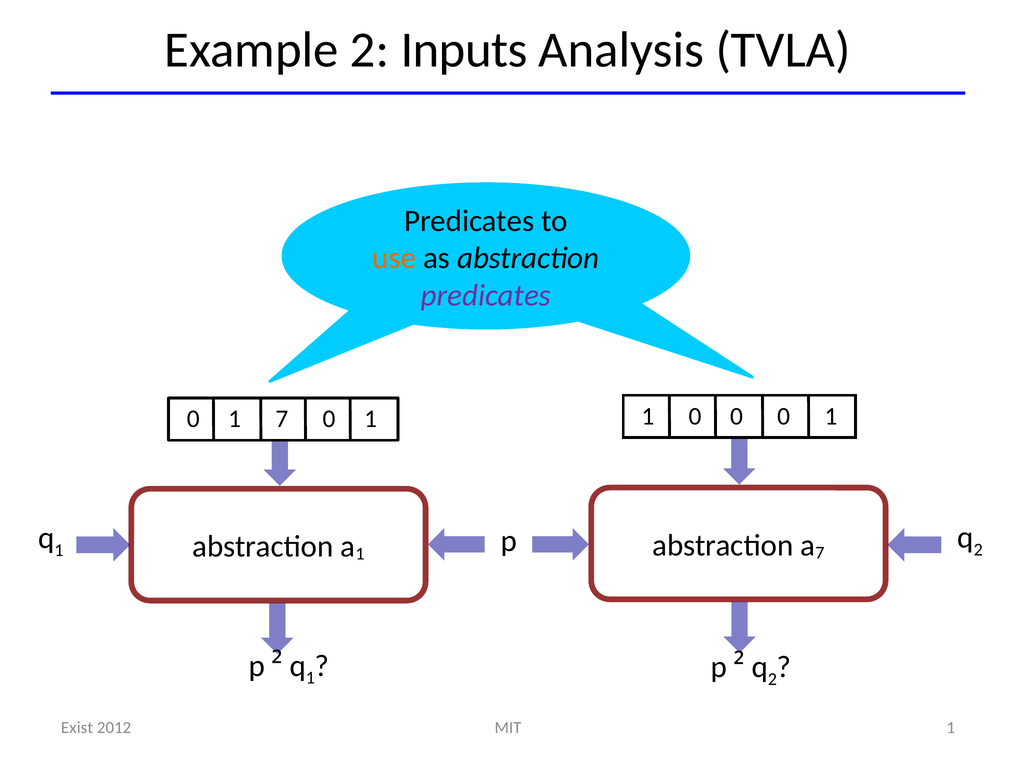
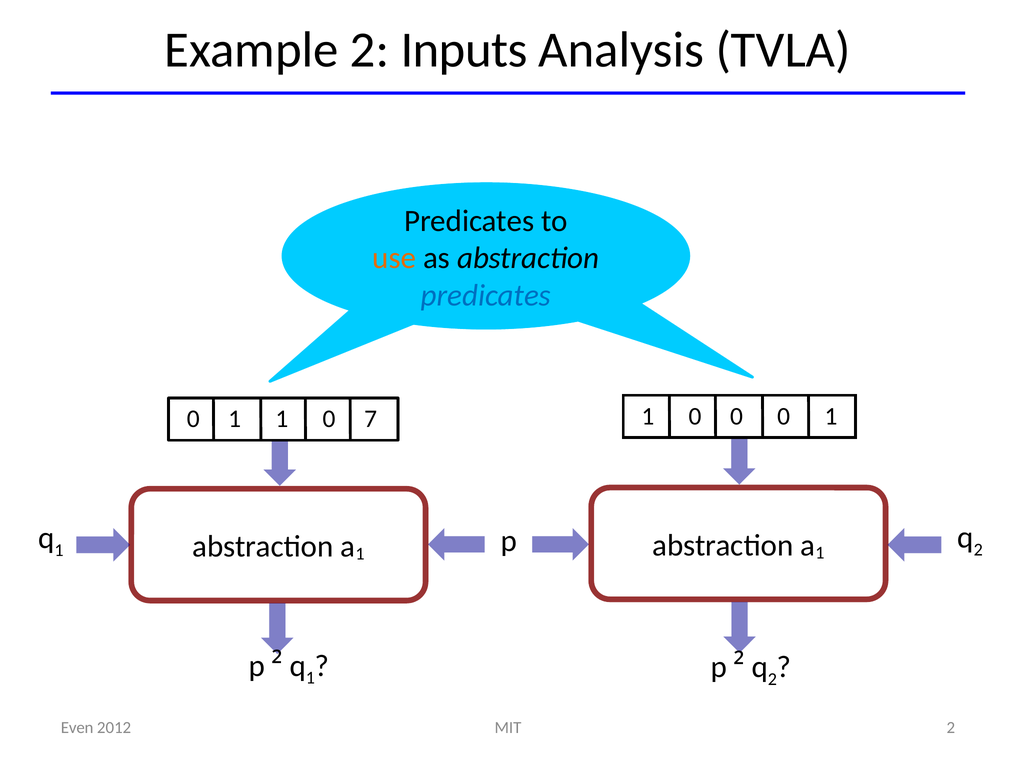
predicates at (486, 295) colour: purple -> blue
1 7: 7 -> 1
1 at (371, 419): 1 -> 7
7 at (820, 553): 7 -> 1
MIT 1: 1 -> 2
Exist: Exist -> Even
